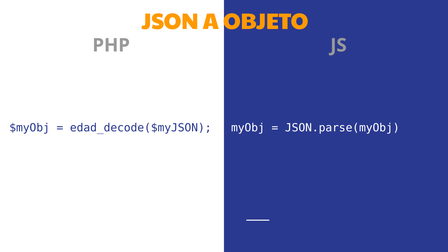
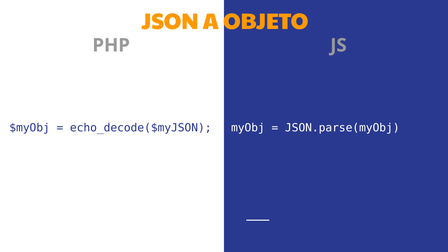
edad_decode($myJSON: edad_decode($myJSON -> echo_decode($myJSON
